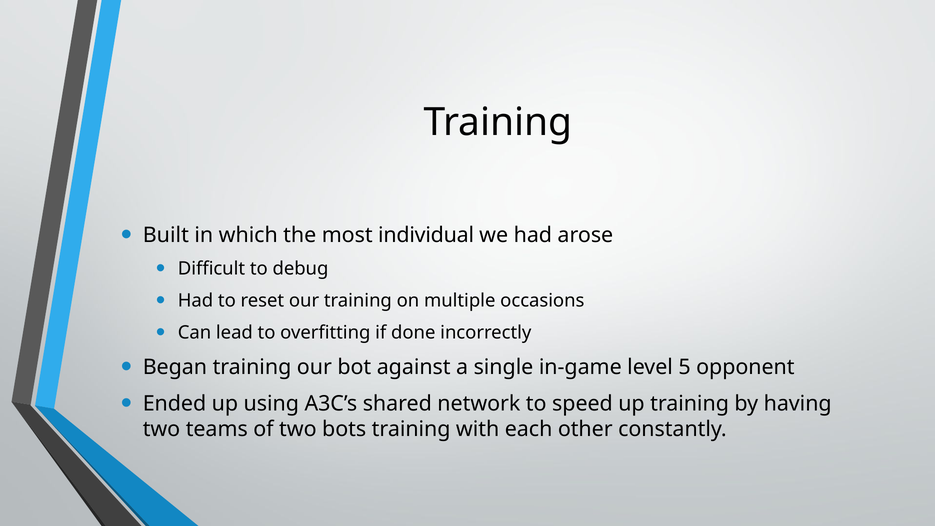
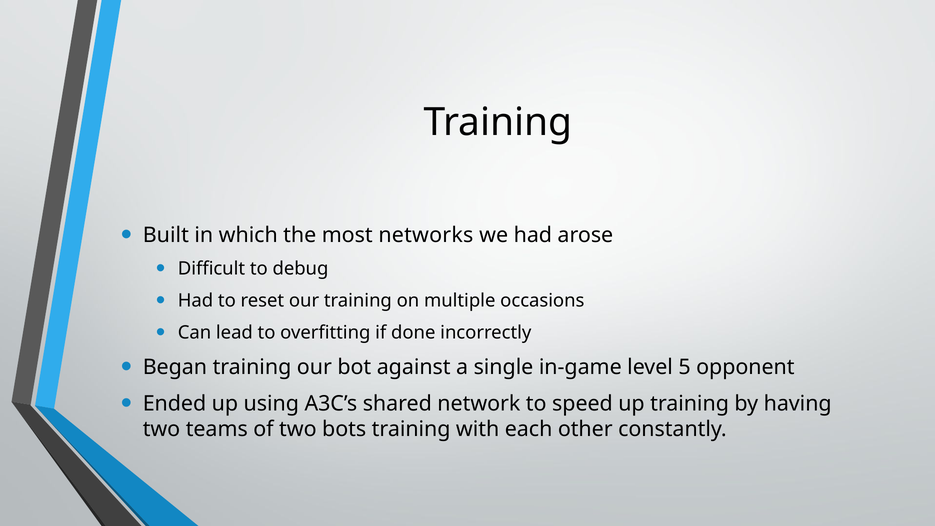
individual: individual -> networks
